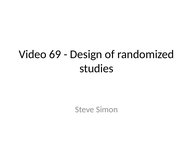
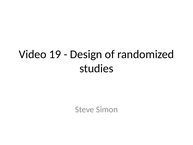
69: 69 -> 19
